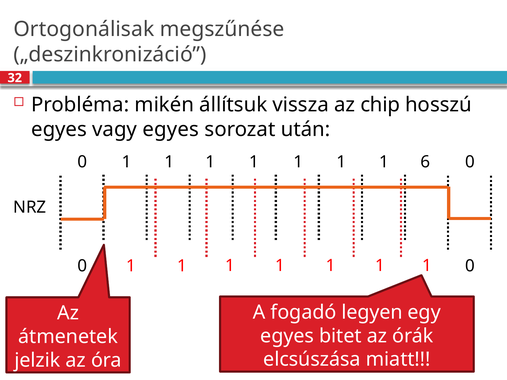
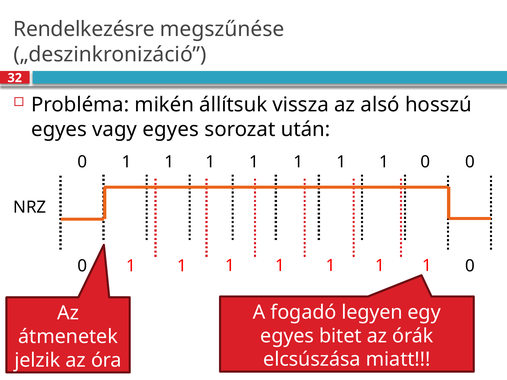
Ortogonálisak: Ortogonálisak -> Rendelkezésre
chip: chip -> alsó
1 6: 6 -> 0
